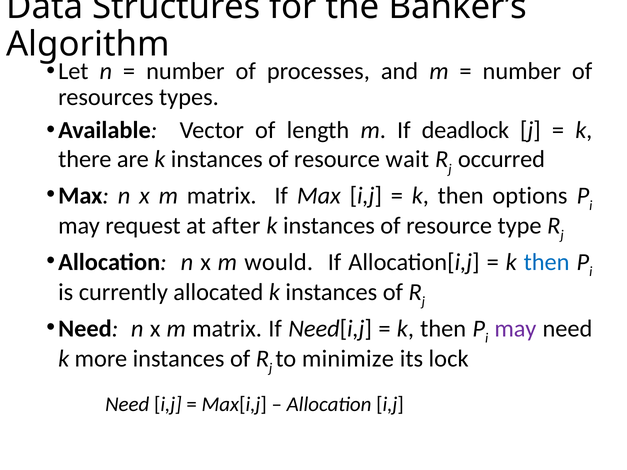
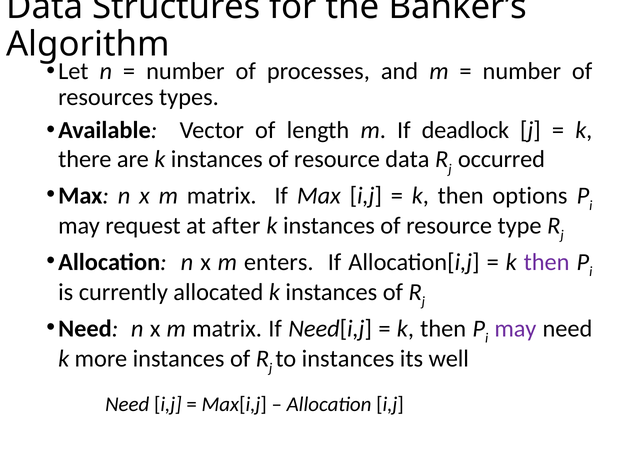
resource wait: wait -> data
would: would -> enters
then at (547, 262) colour: blue -> purple
to minimize: minimize -> instances
lock: lock -> well
